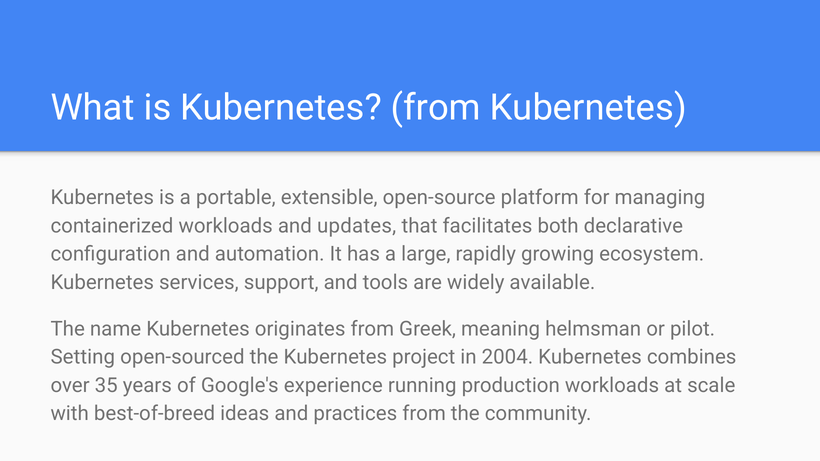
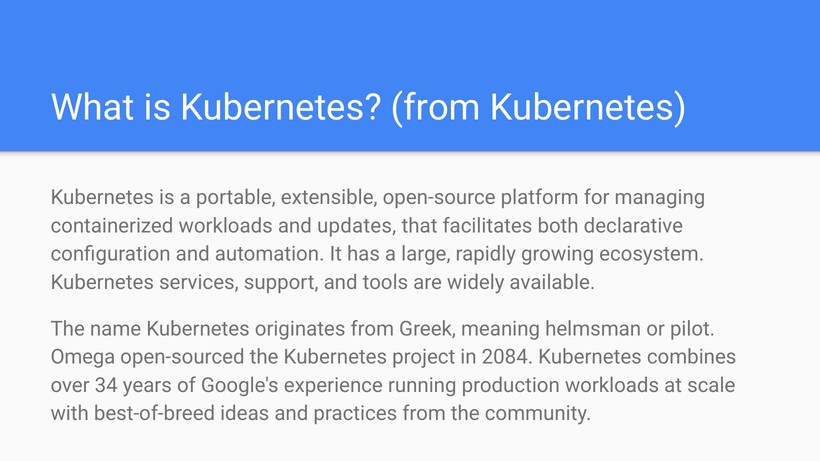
Setting: Setting -> Omega
2004: 2004 -> 2084
35: 35 -> 34
